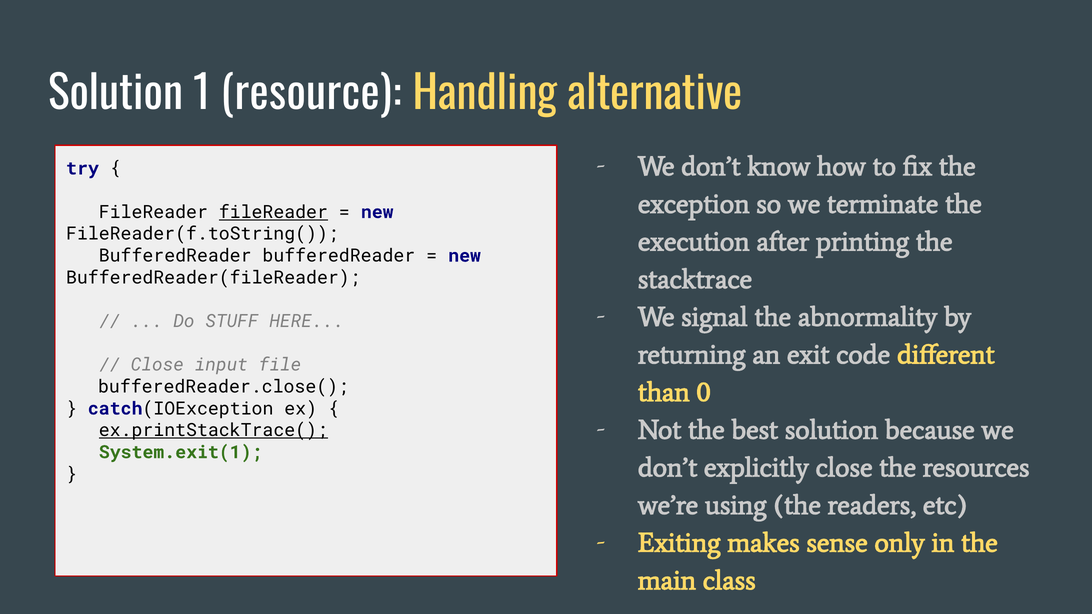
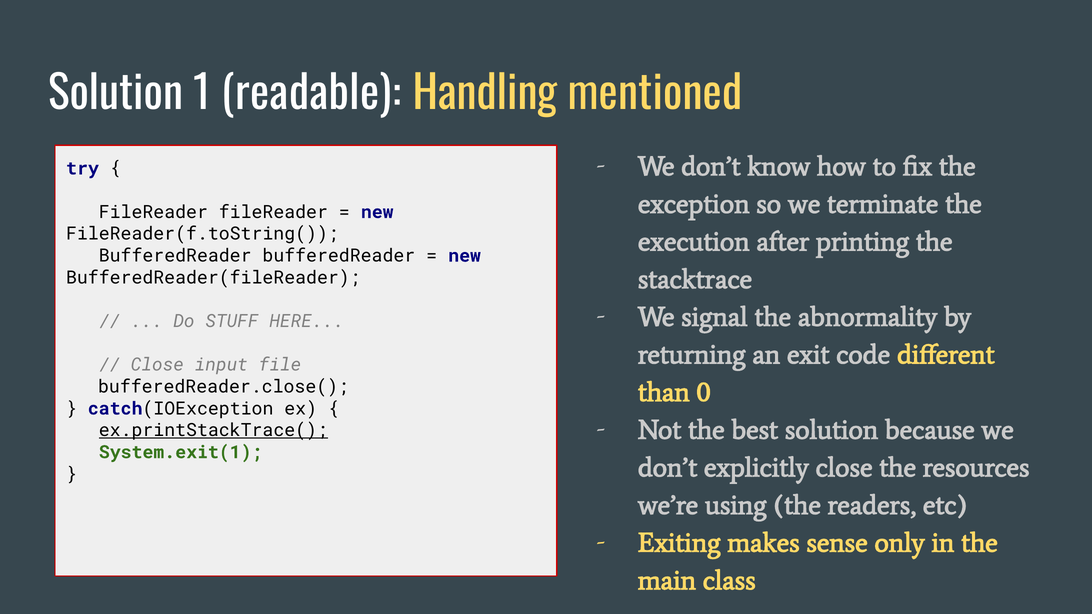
resource: resource -> readable
alternative: alternative -> mentioned
fileReader at (273, 212) underline: present -> none
